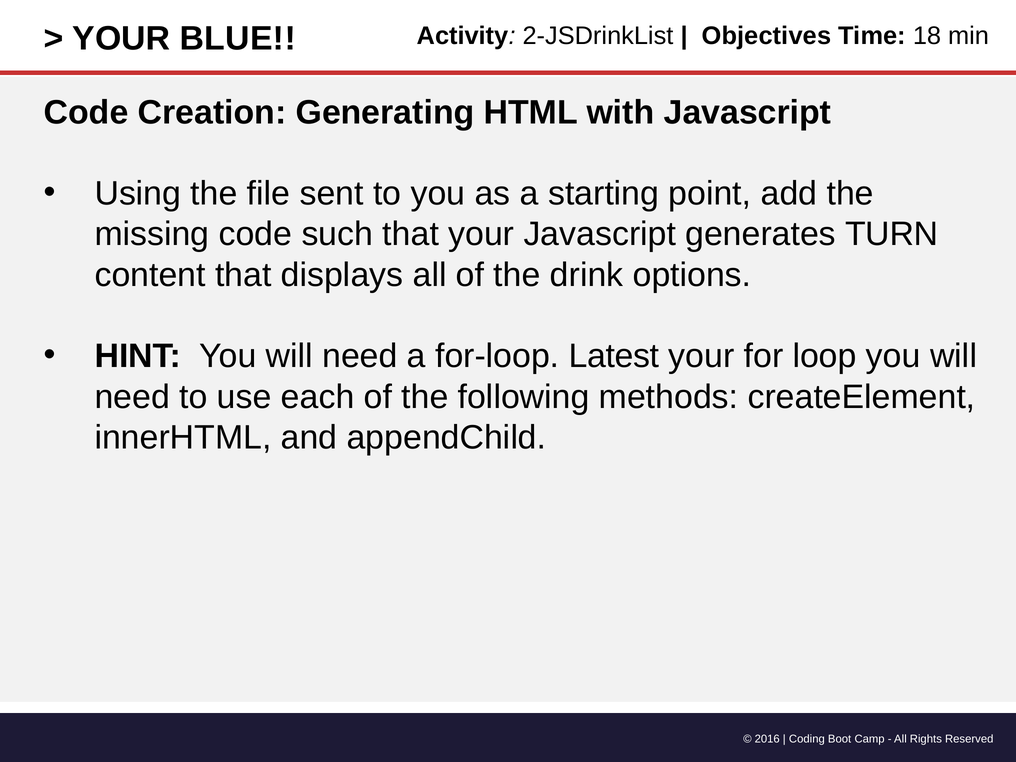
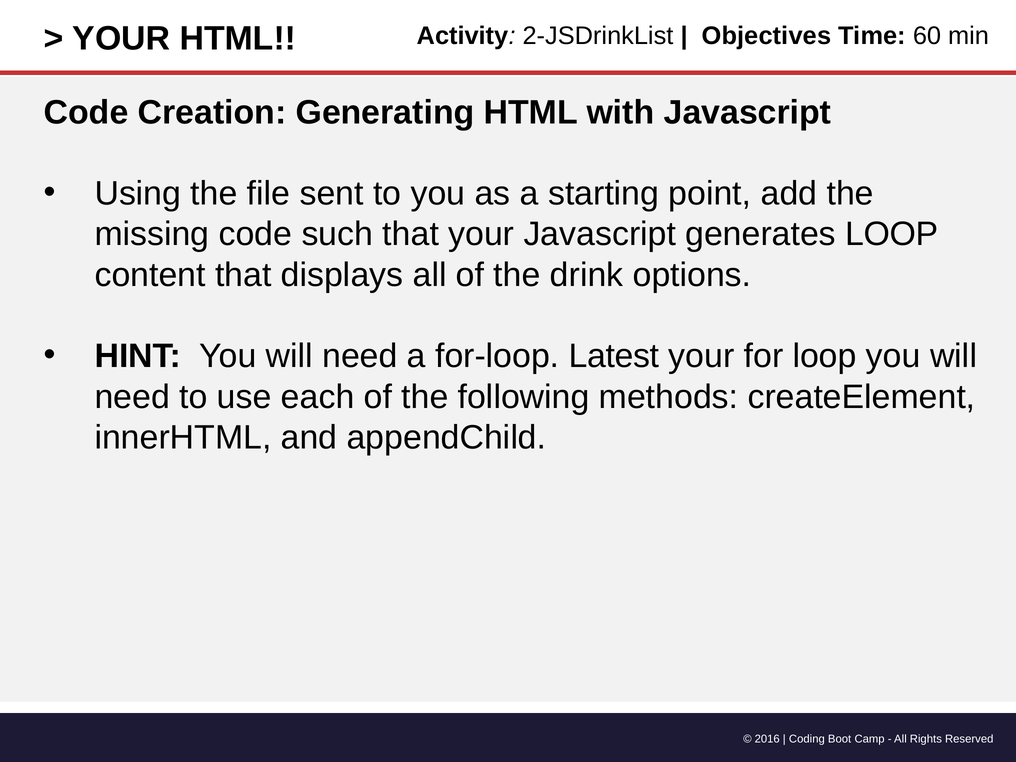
YOUR BLUE: BLUE -> HTML
18: 18 -> 60
generates TURN: TURN -> LOOP
